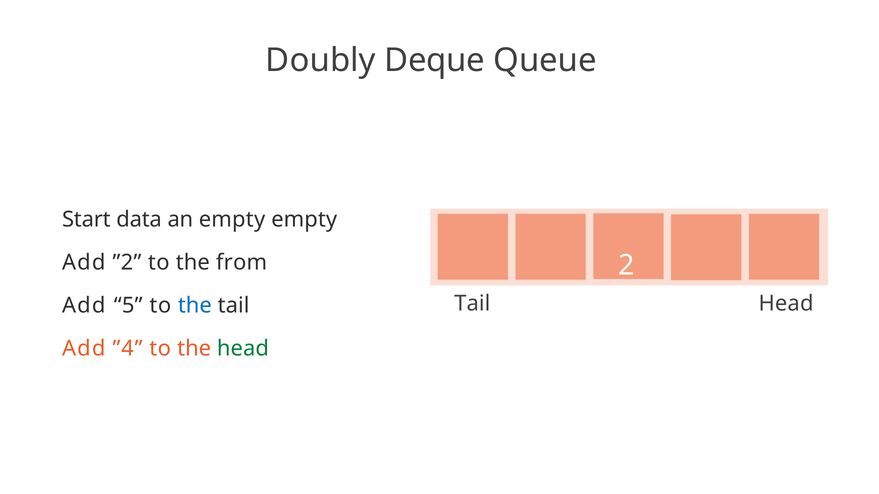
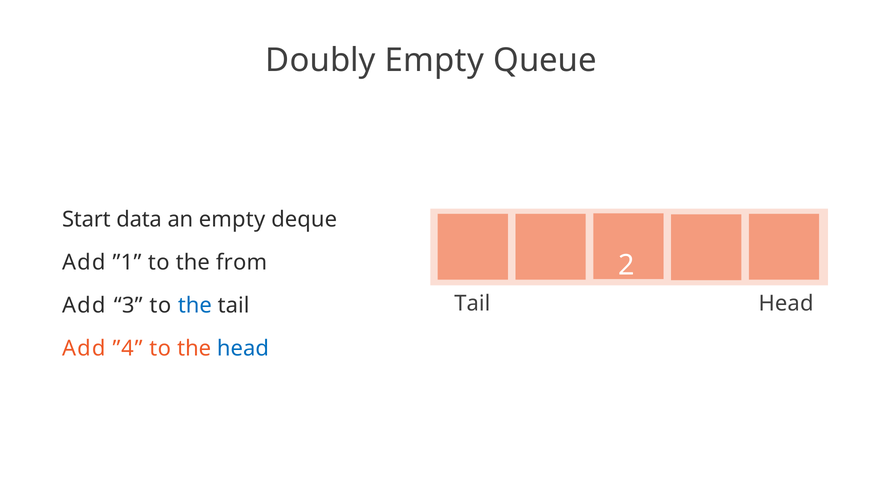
Doubly Deque: Deque -> Empty
empty empty: empty -> deque
”2: ”2 -> ”1
Add 5: 5 -> 3
head at (243, 349) colour: green -> blue
